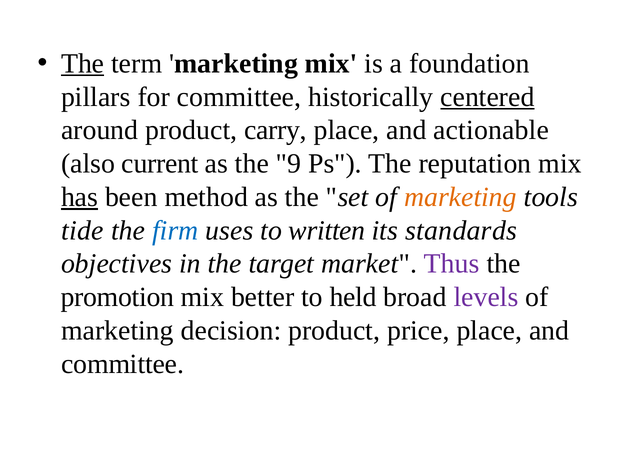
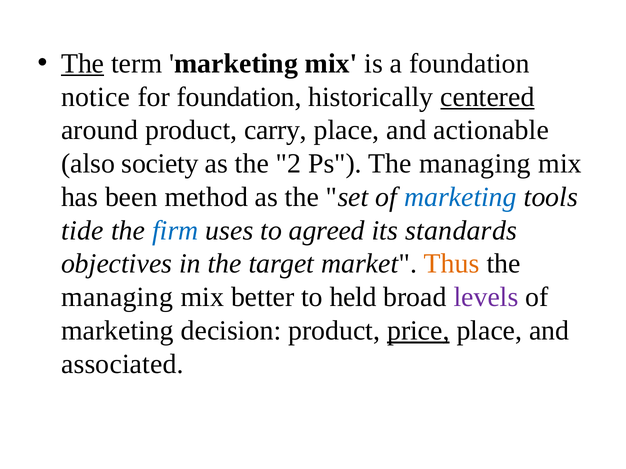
pillars: pillars -> notice
for committee: committee -> foundation
current: current -> society
9: 9 -> 2
Ps The reputation: reputation -> managing
has underline: present -> none
marketing at (460, 197) colour: orange -> blue
written: written -> agreed
Thus colour: purple -> orange
promotion at (118, 297): promotion -> managing
price underline: none -> present
committee at (123, 364): committee -> associated
